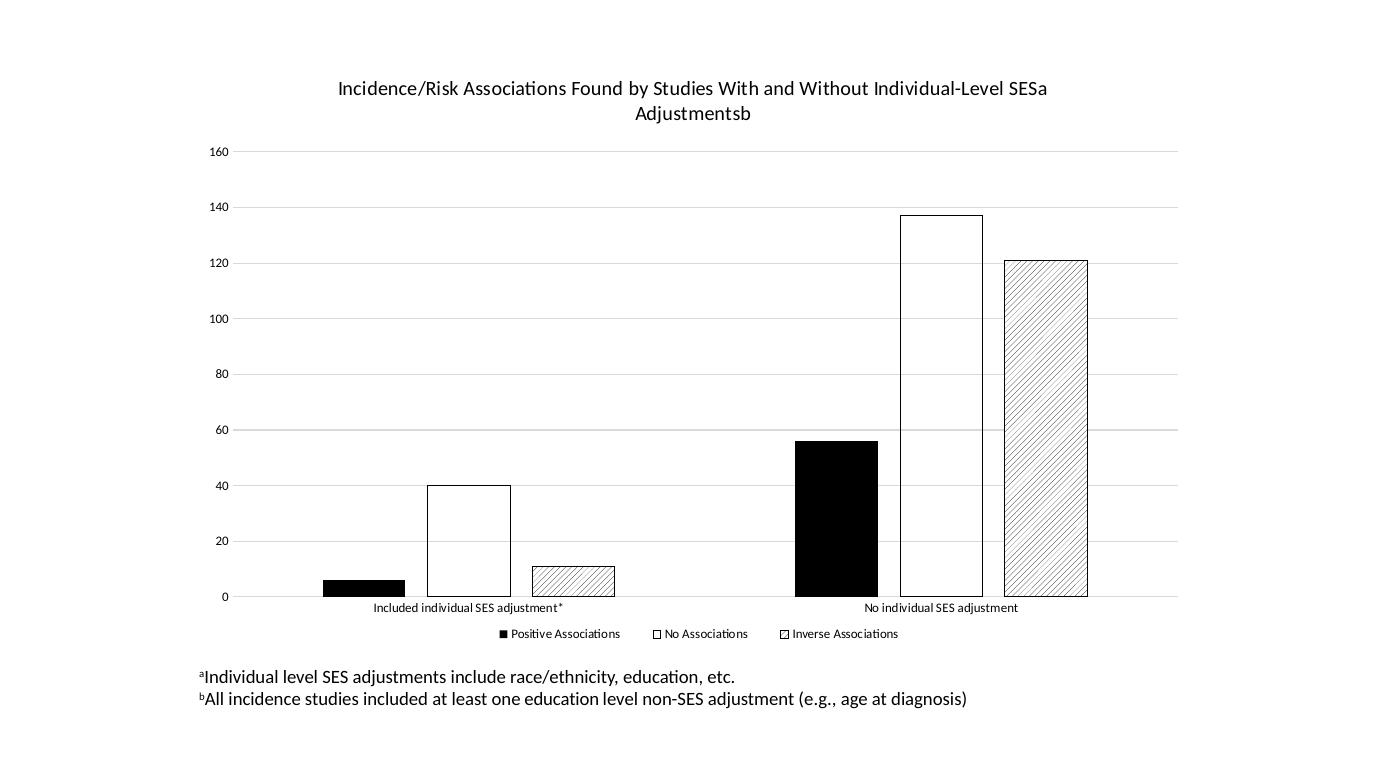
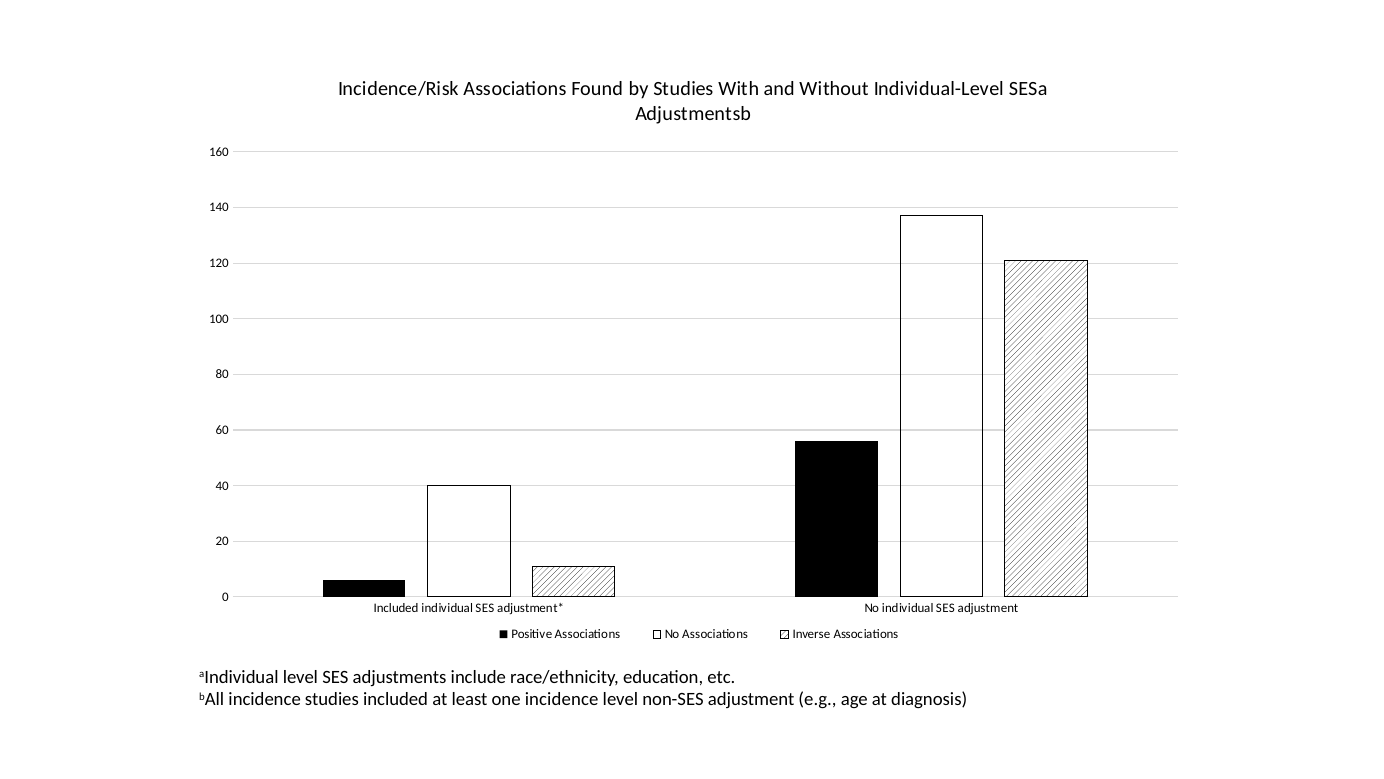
one education: education -> incidence
